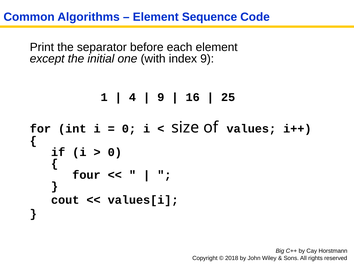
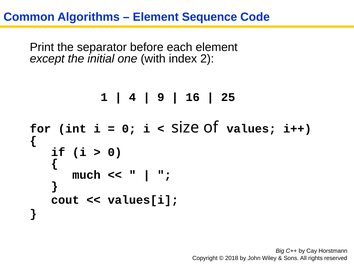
index 9: 9 -> 2
four: four -> much
